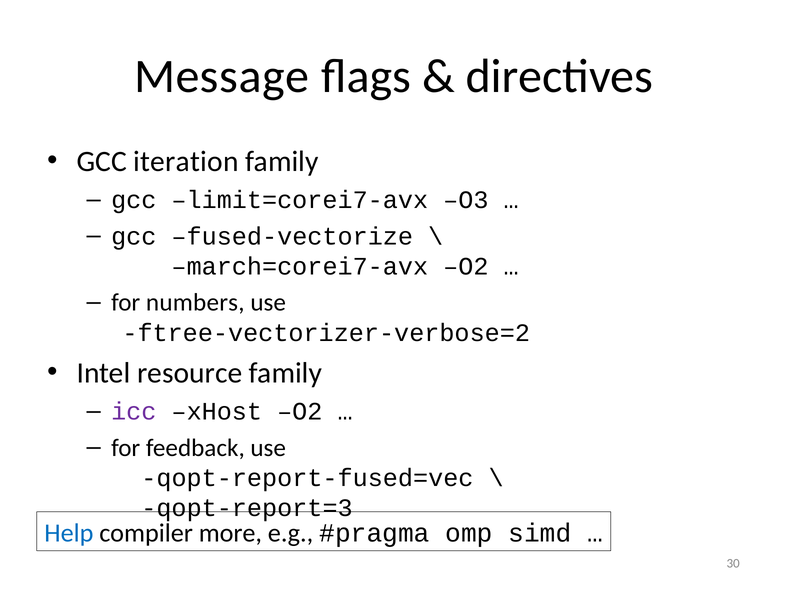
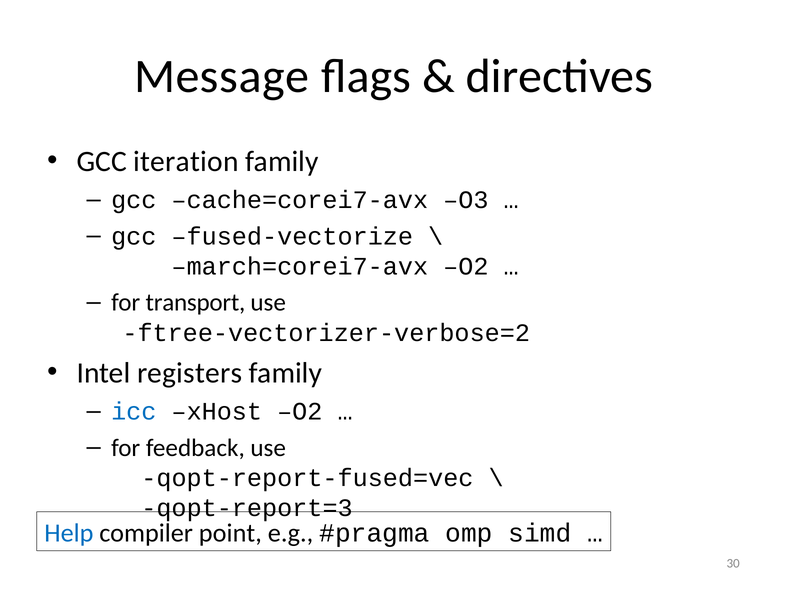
limit=corei7-avx: limit=corei7-avx -> cache=corei7-avx
numbers: numbers -> transport
resource: resource -> registers
icc colour: purple -> blue
more: more -> point
